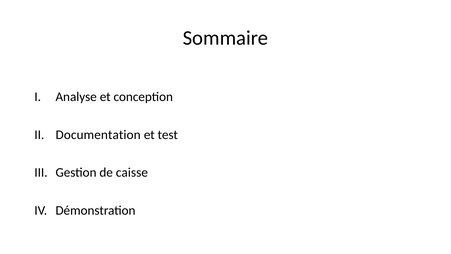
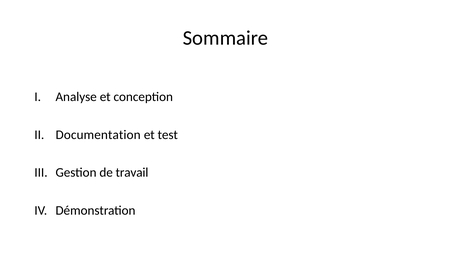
caisse: caisse -> travail
